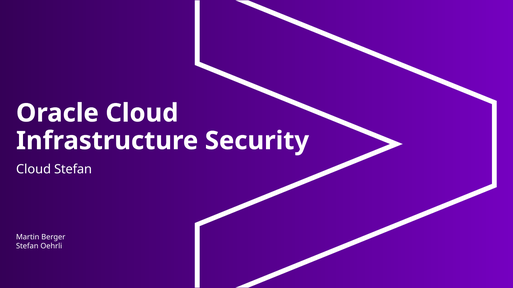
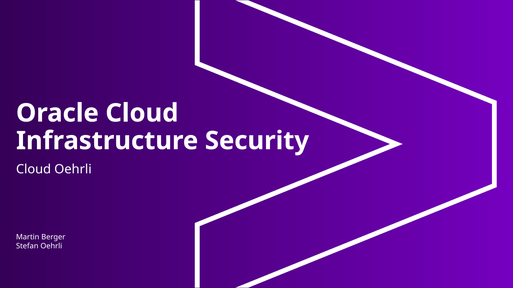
Cloud Stefan: Stefan -> Oehrli
